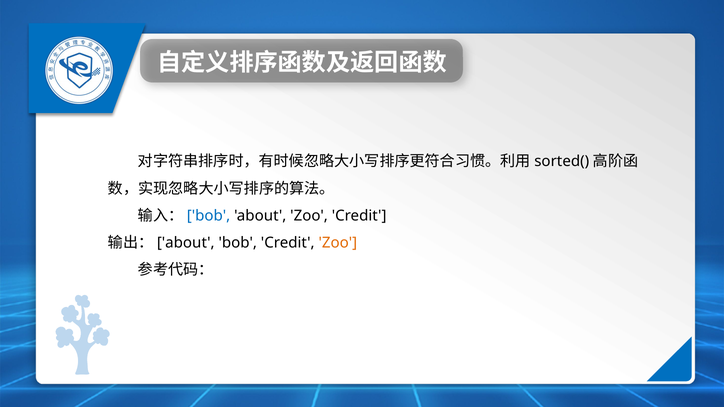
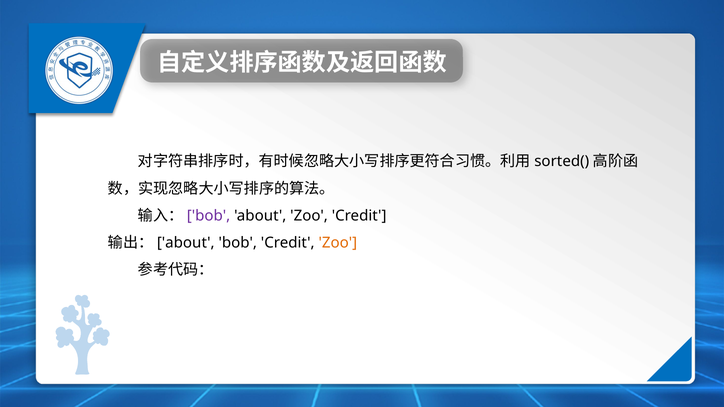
bob at (209, 216) colour: blue -> purple
